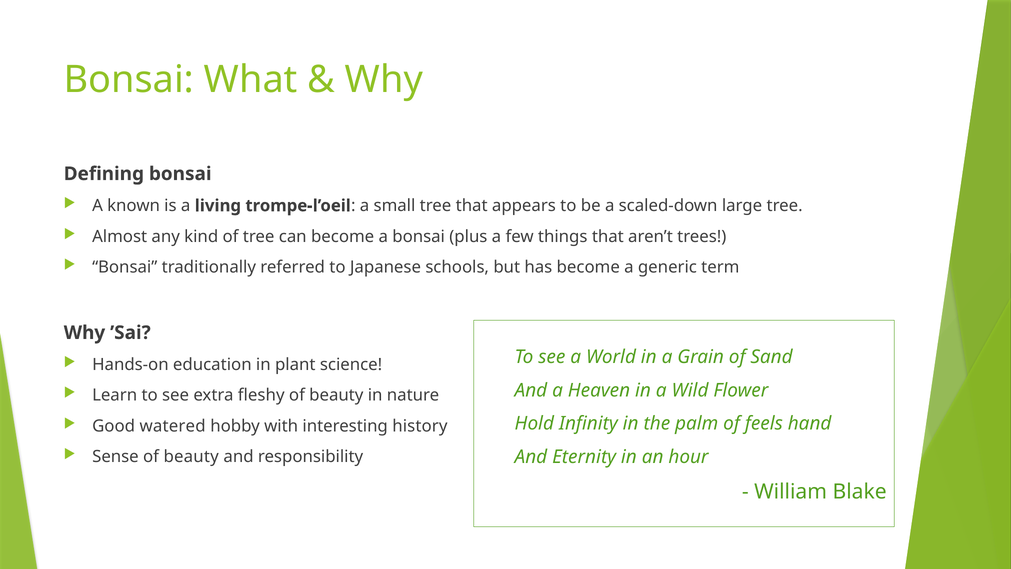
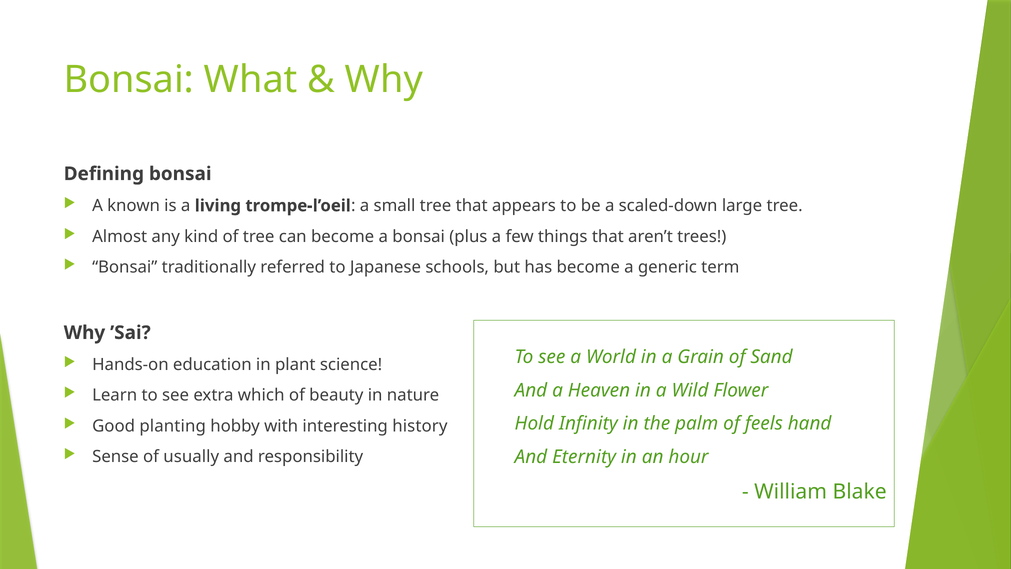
fleshy: fleshy -> which
watered: watered -> planting
Sense of beauty: beauty -> usually
